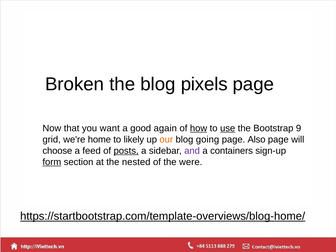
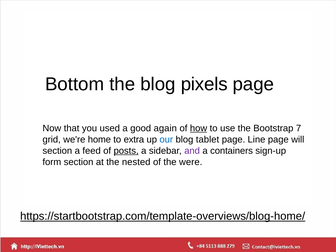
Broken: Broken -> Bottom
want: want -> used
use underline: present -> none
9: 9 -> 7
likely: likely -> extra
our colour: orange -> blue
going: going -> tablet
Also: Also -> Line
choose at (57, 151): choose -> section
form underline: present -> none
